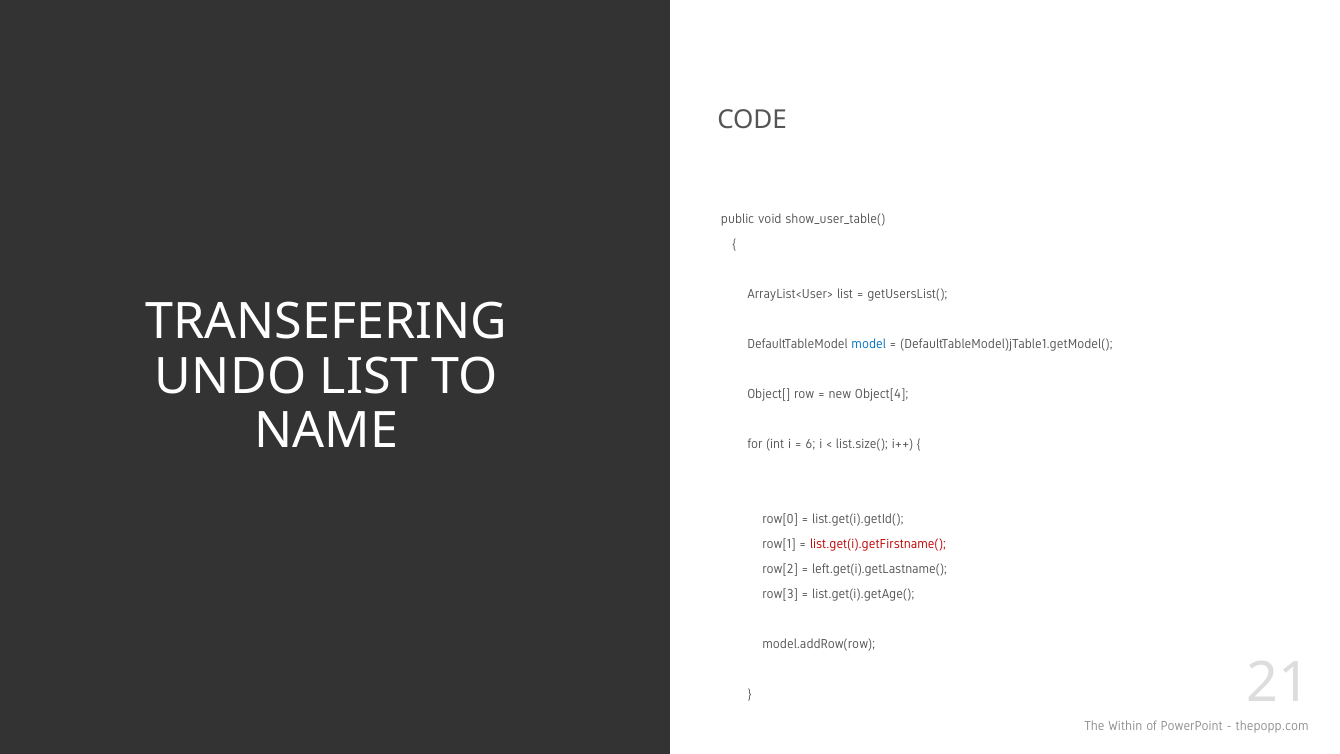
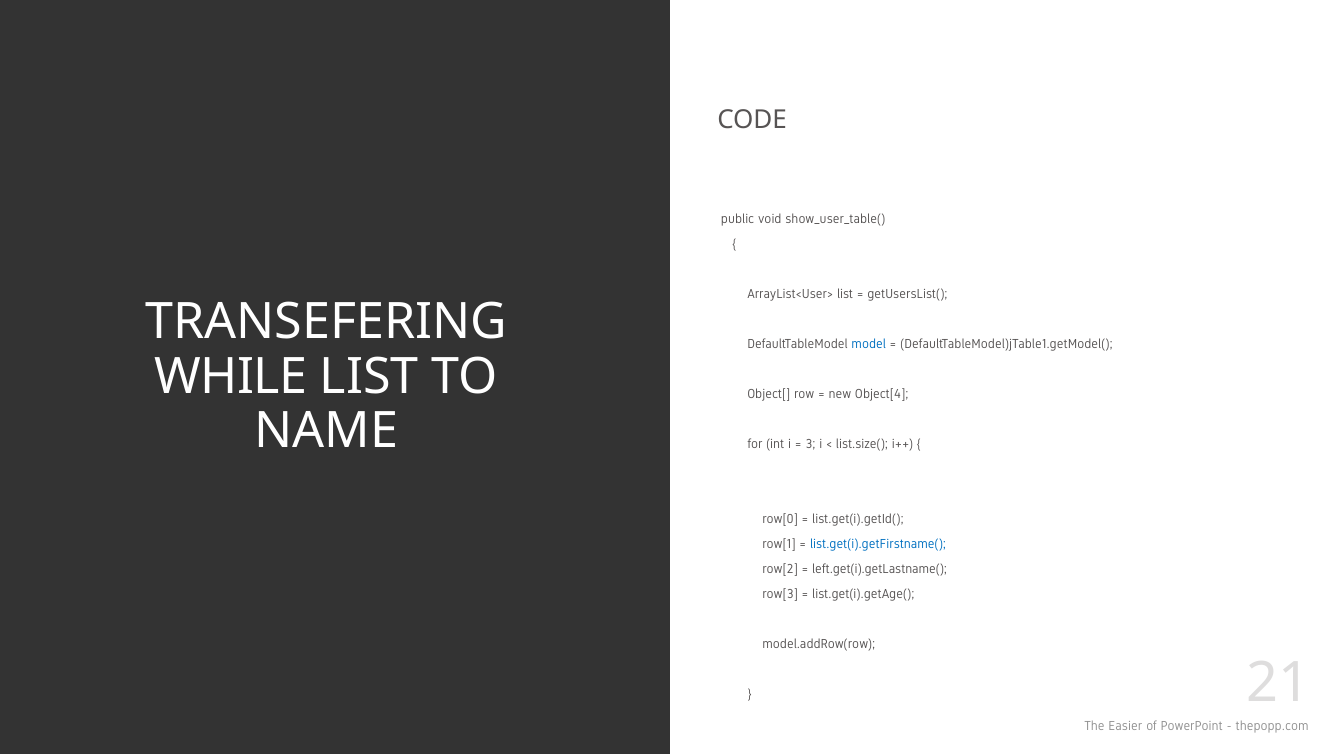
UNDO: UNDO -> WHILE
6: 6 -> 3
list.get(i).getFirstname( colour: red -> blue
Within: Within -> Easier
